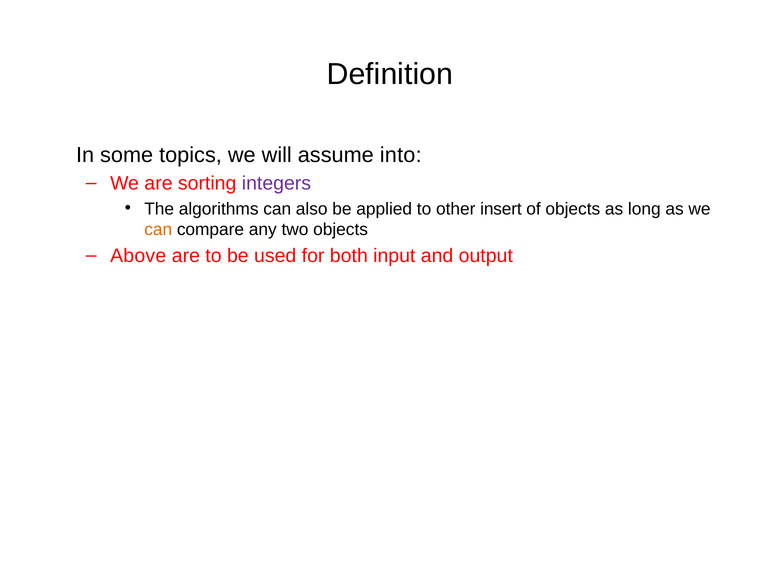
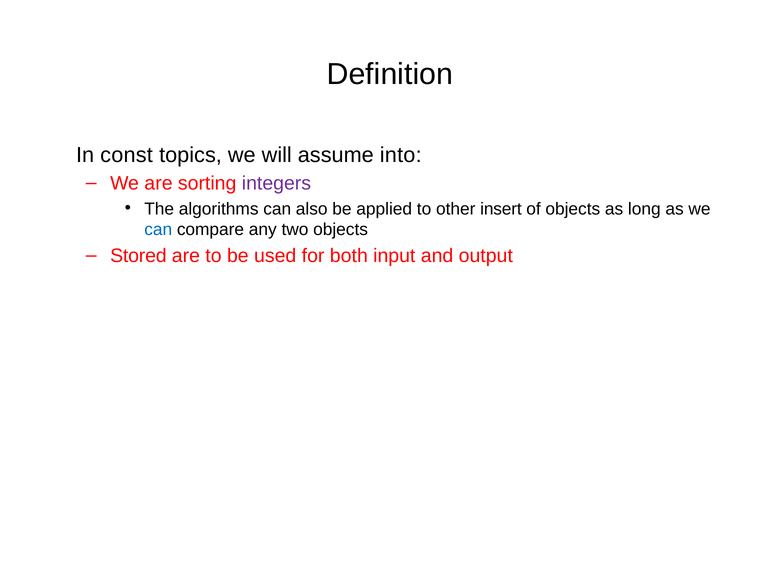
some: some -> const
can at (158, 230) colour: orange -> blue
Above: Above -> Stored
